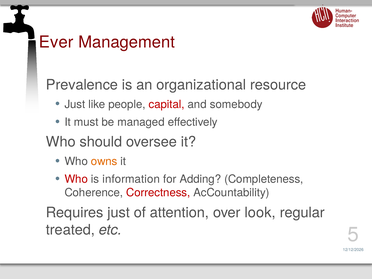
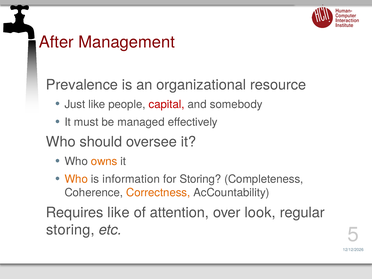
Ever: Ever -> After
Who at (76, 179) colour: red -> orange
for Adding: Adding -> Storing
Correctness colour: red -> orange
Requires just: just -> like
treated at (70, 230): treated -> storing
